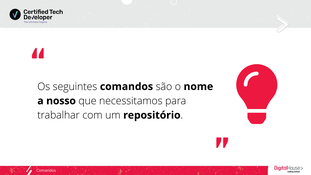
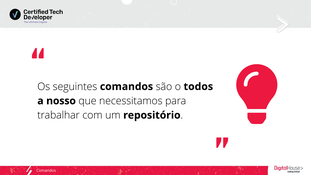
nome: nome -> todos
